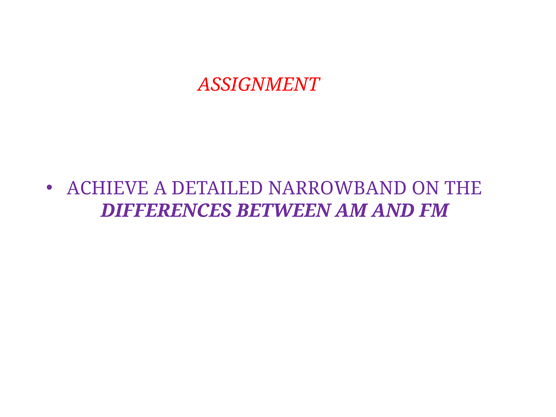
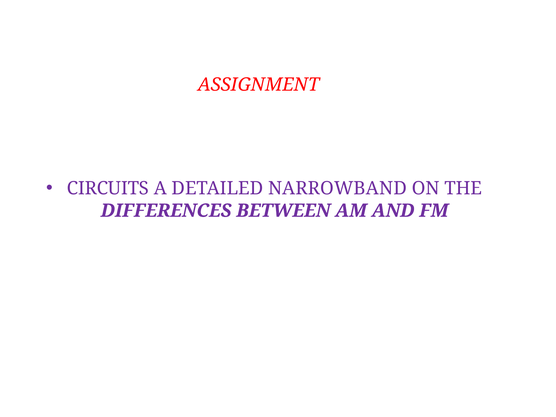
ACHIEVE: ACHIEVE -> CIRCUITS
